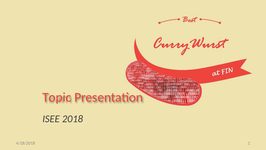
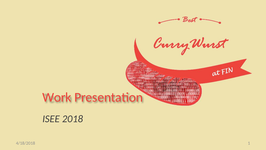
Topic: Topic -> Work
